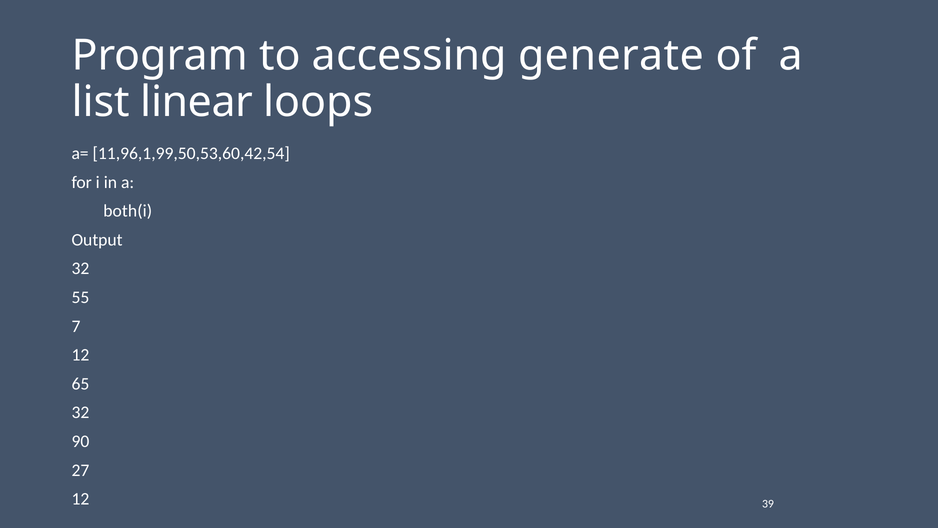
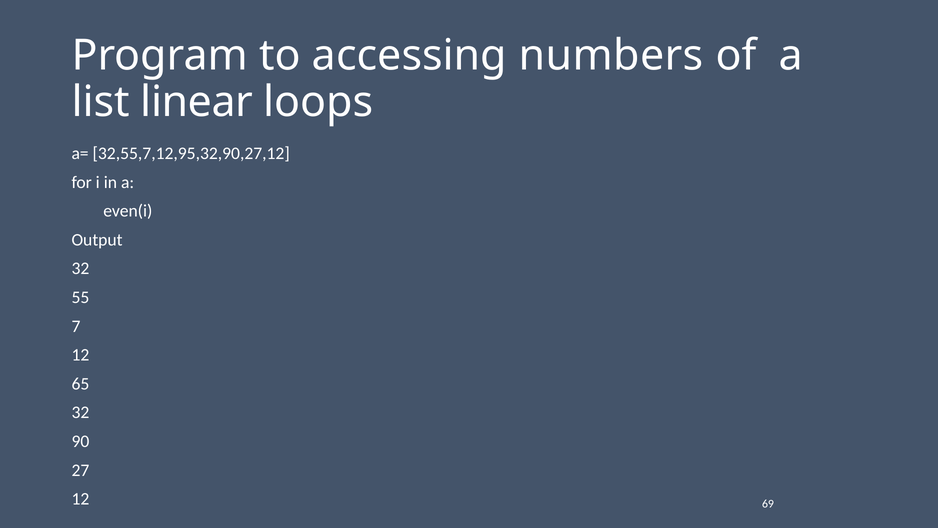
generate: generate -> numbers
11,96,1,99,50,53,60,42,54: 11,96,1,99,50,53,60,42,54 -> 32,55,7,12,95,32,90,27,12
both(i: both(i -> even(i
39: 39 -> 69
